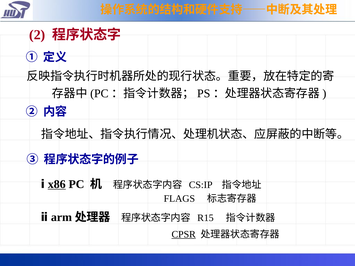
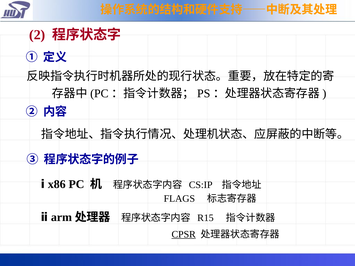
x86 underline: present -> none
